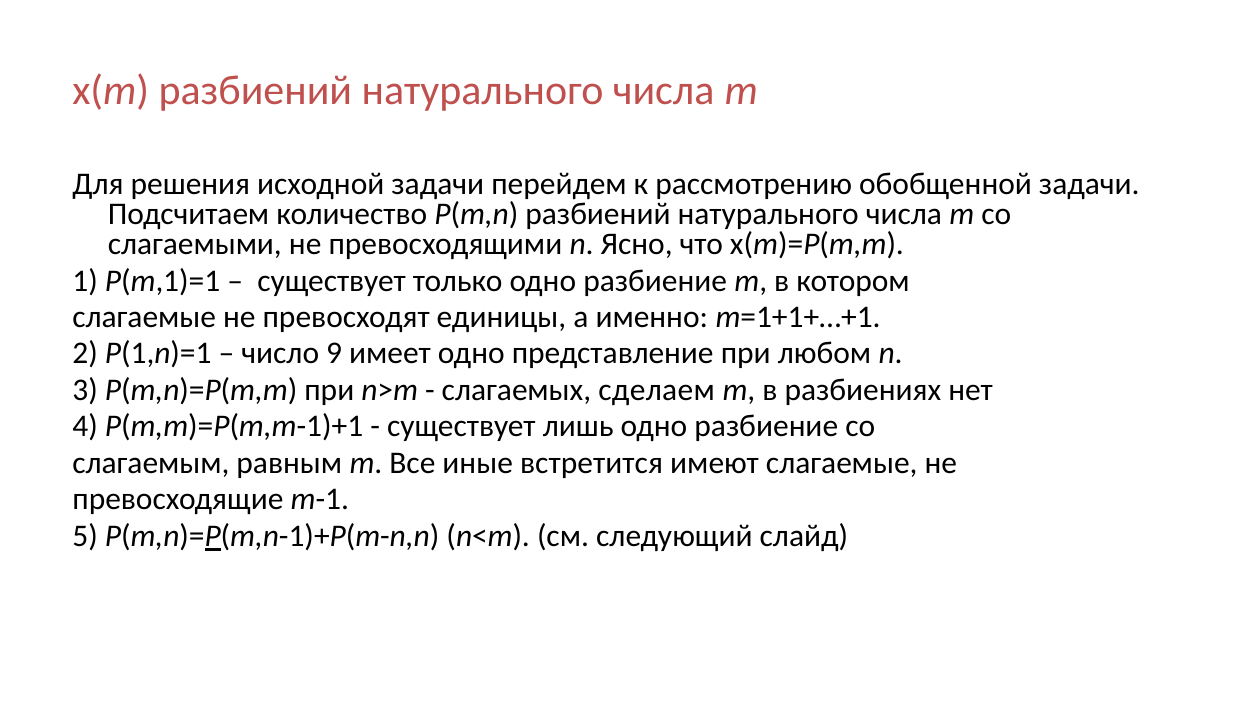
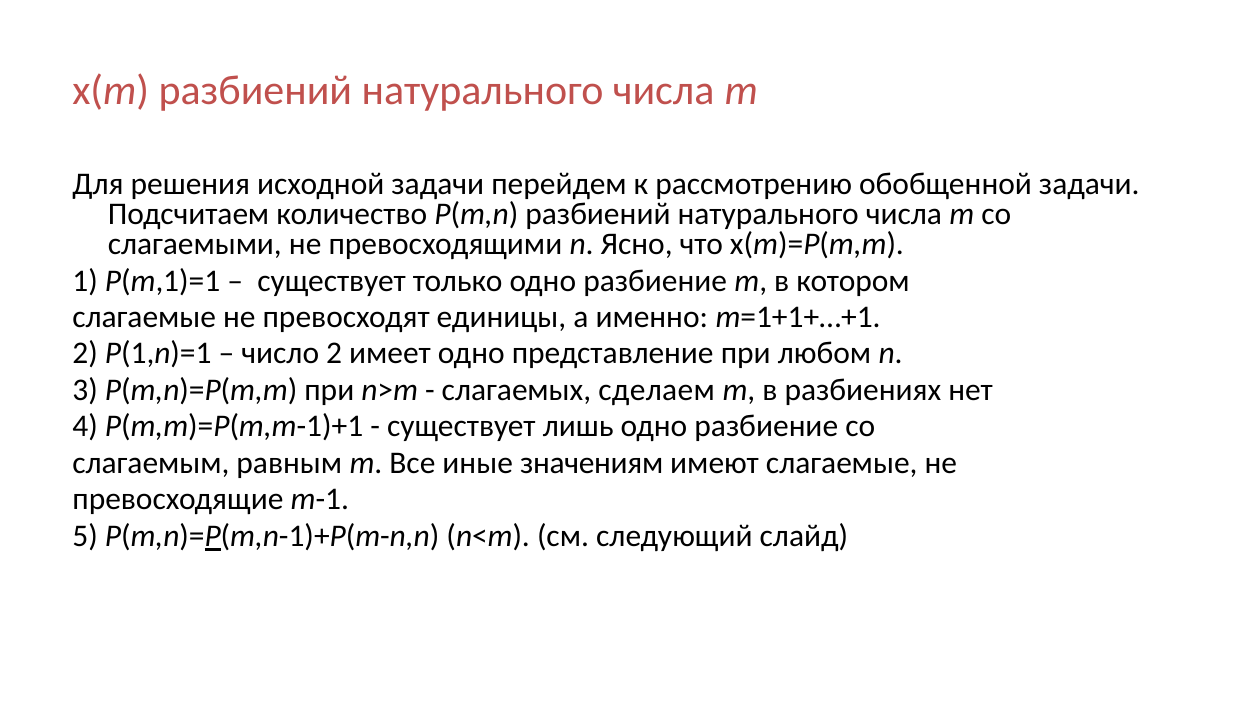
число 9: 9 -> 2
встретится: встретится -> значениям
